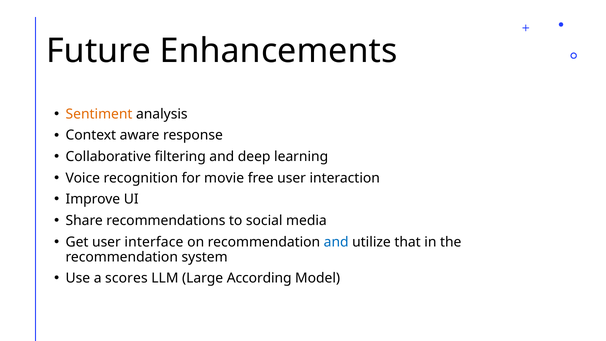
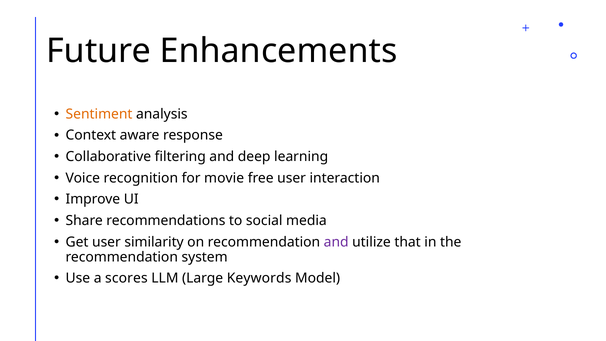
interface: interface -> similarity
and at (336, 242) colour: blue -> purple
According: According -> Keywords
